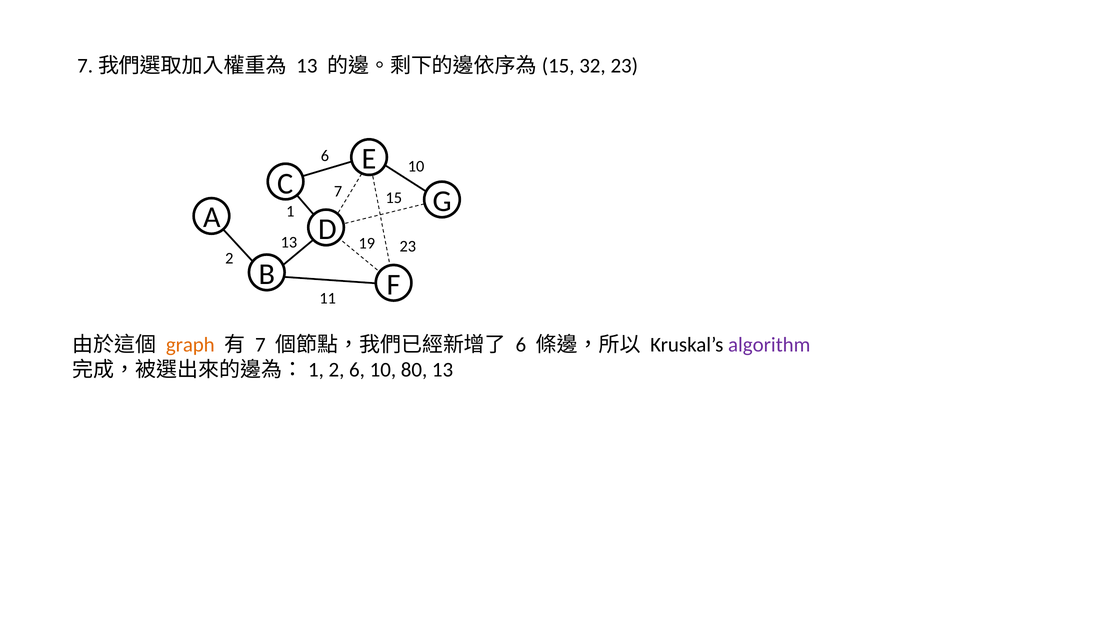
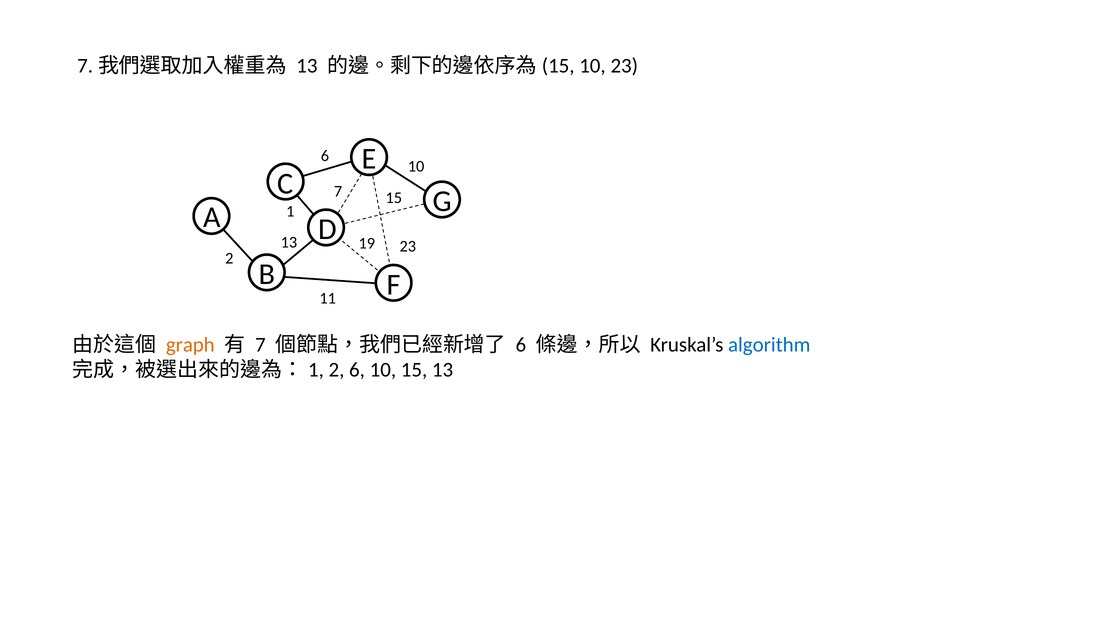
32 at (592, 66): 32 -> 10
algorithm colour: purple -> blue
10 80: 80 -> 15
